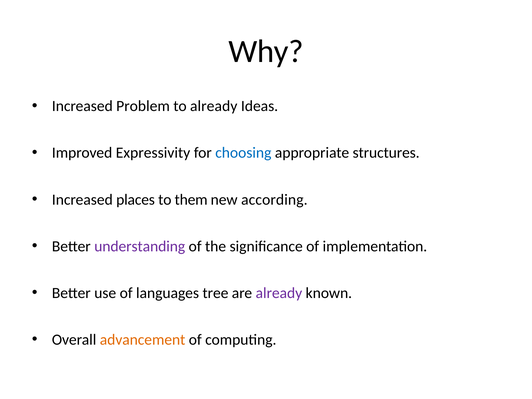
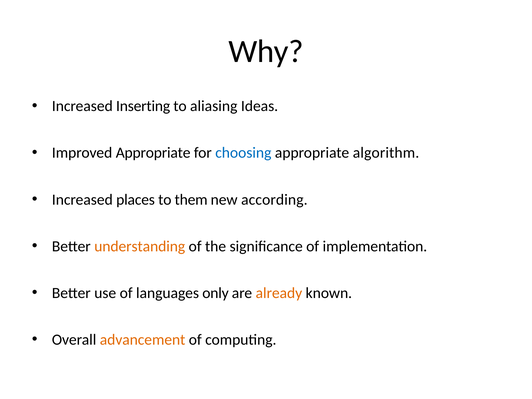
Problem: Problem -> Inserting
to already: already -> aliasing
Improved Expressivity: Expressivity -> Appropriate
structures: structures -> algorithm
understanding colour: purple -> orange
tree: tree -> only
already at (279, 293) colour: purple -> orange
